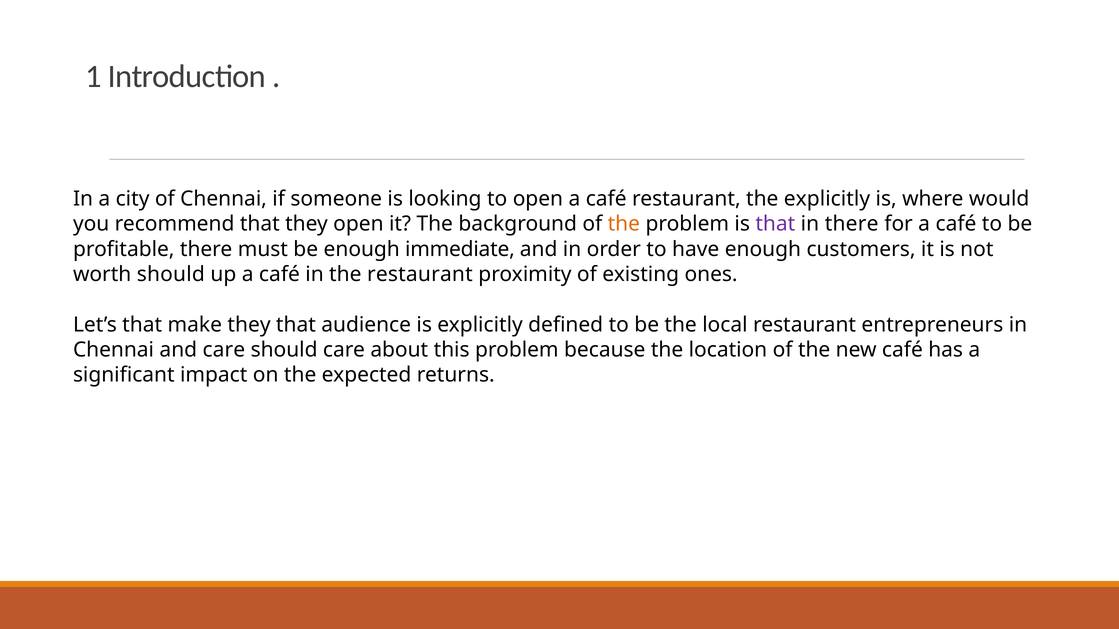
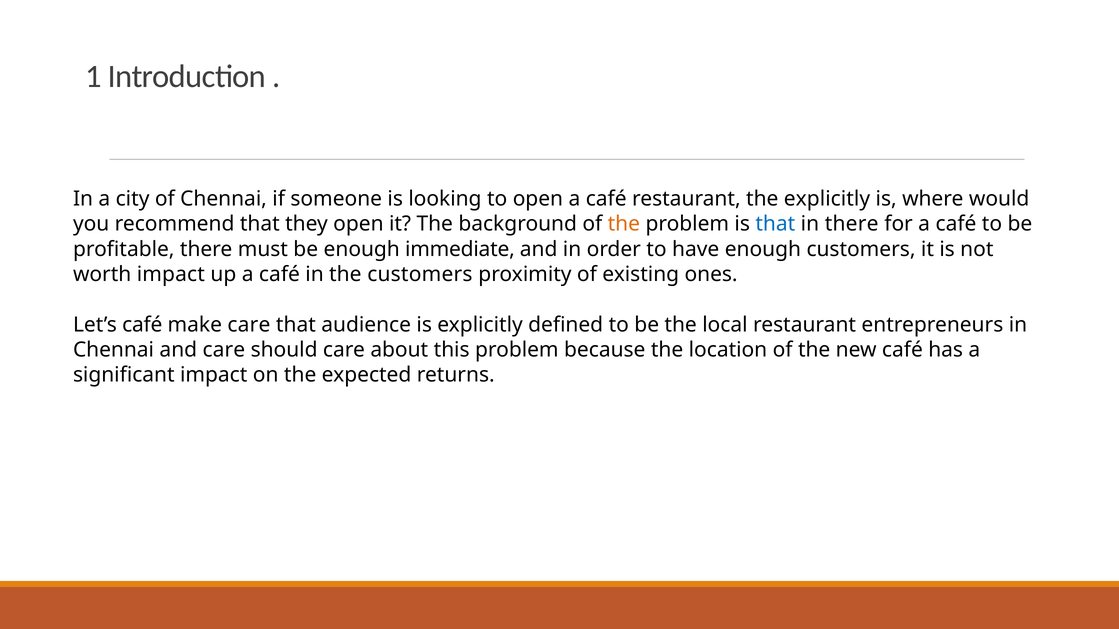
that at (775, 224) colour: purple -> blue
worth should: should -> impact
the restaurant: restaurant -> customers
Let’s that: that -> café
make they: they -> care
